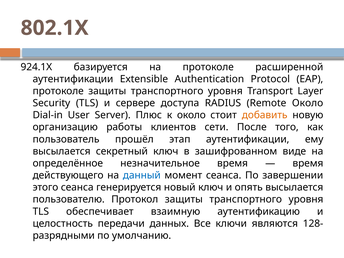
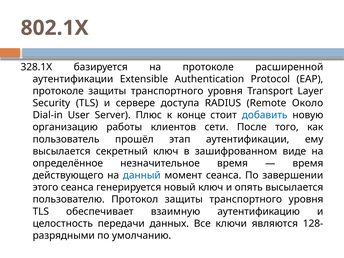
924.1X: 924.1X -> 328.1X
к около: около -> конце
добавить colour: orange -> blue
